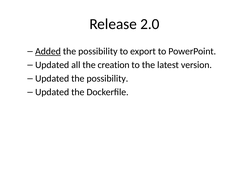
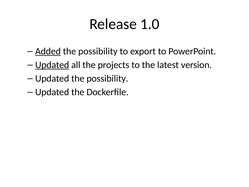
2.0: 2.0 -> 1.0
Updated at (52, 65) underline: none -> present
creation: creation -> projects
